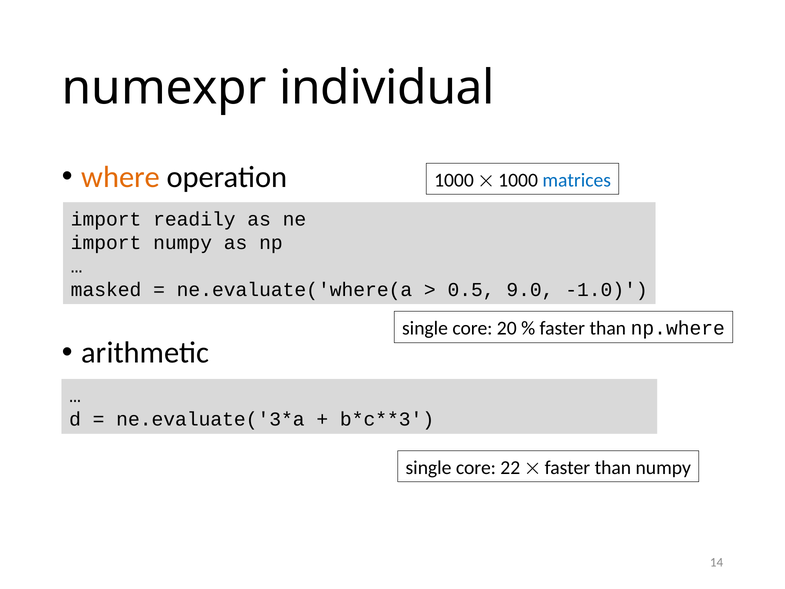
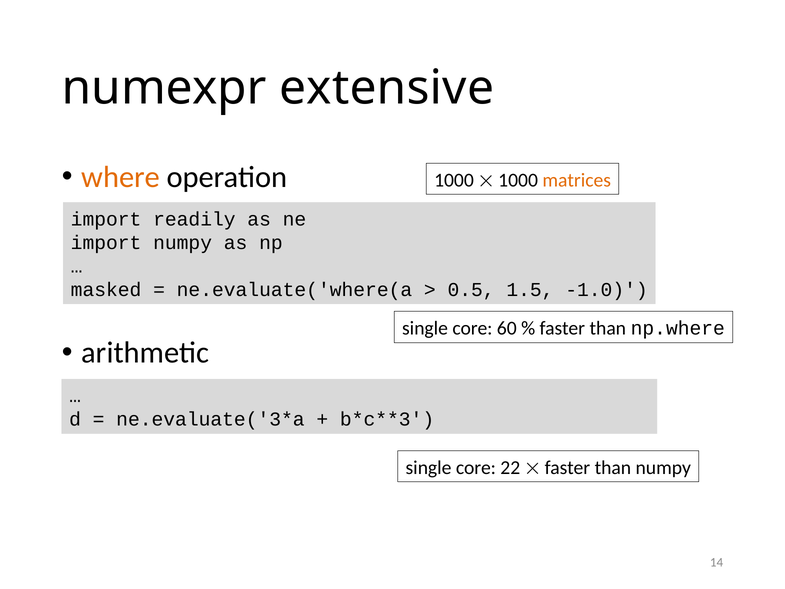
individual: individual -> extensive
matrices colour: blue -> orange
9.0: 9.0 -> 1.5
20: 20 -> 60
